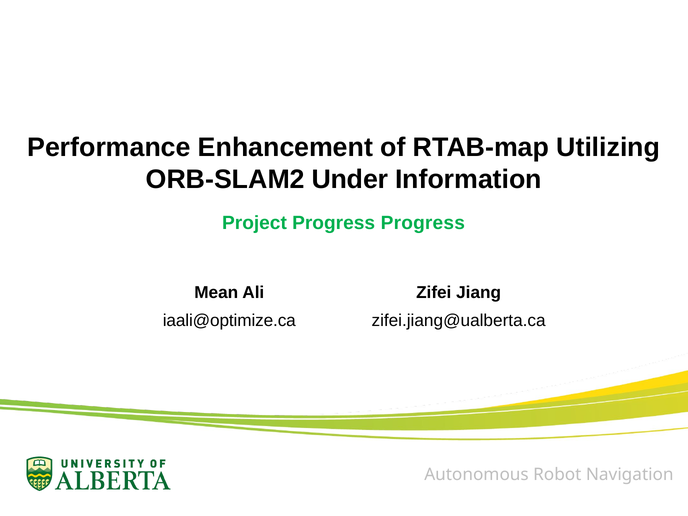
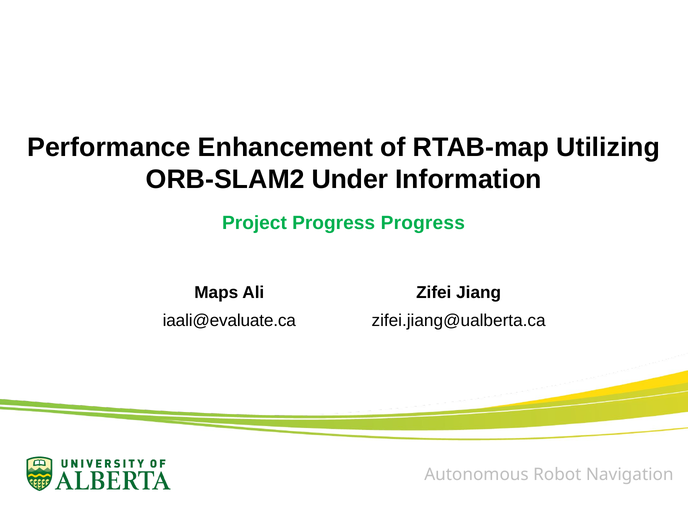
Mean: Mean -> Maps
iaali@optimize.ca: iaali@optimize.ca -> iaali@evaluate.ca
